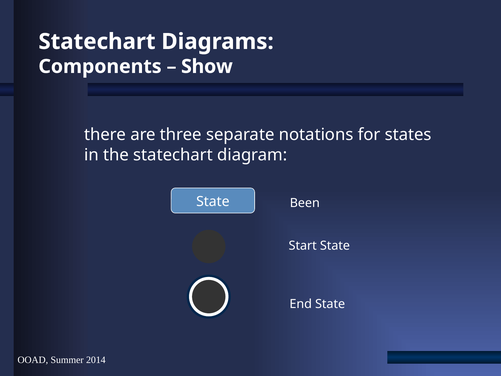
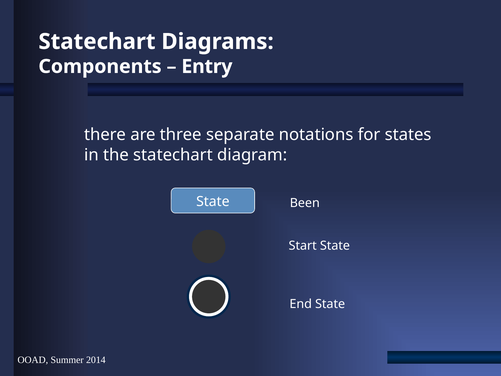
Show: Show -> Entry
